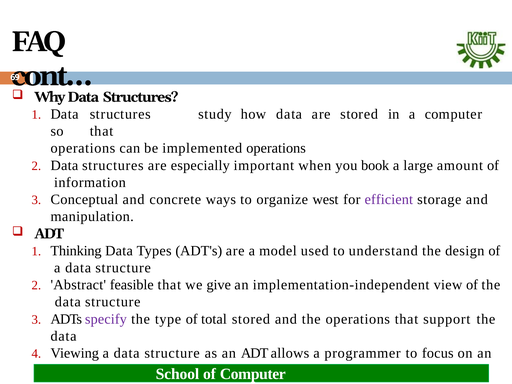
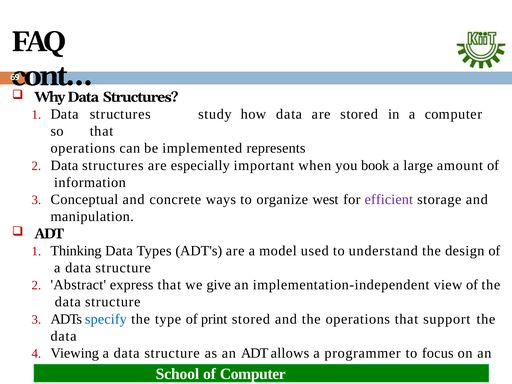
implemented operations: operations -> represents
feasible: feasible -> express
specify colour: purple -> blue
total: total -> print
